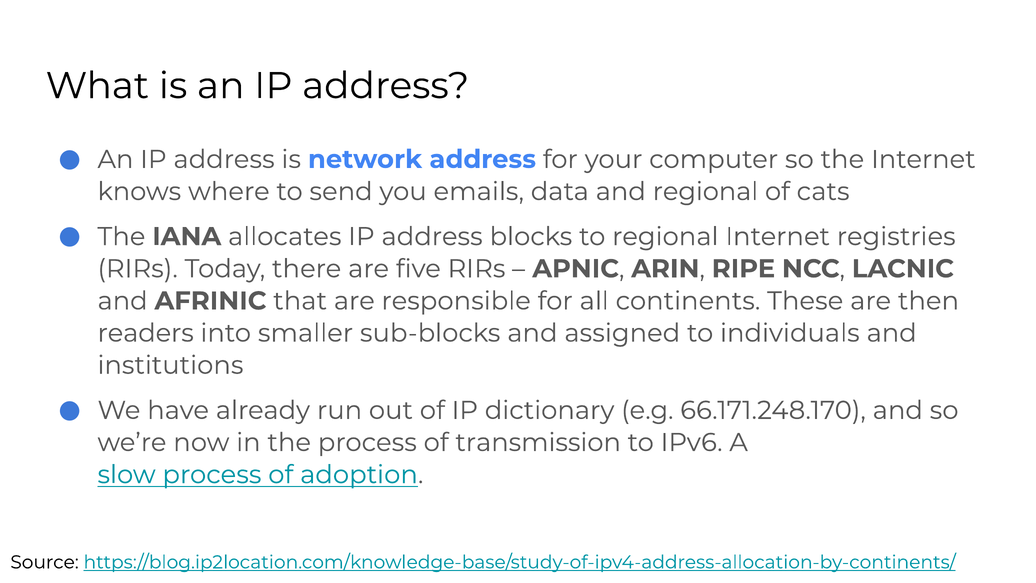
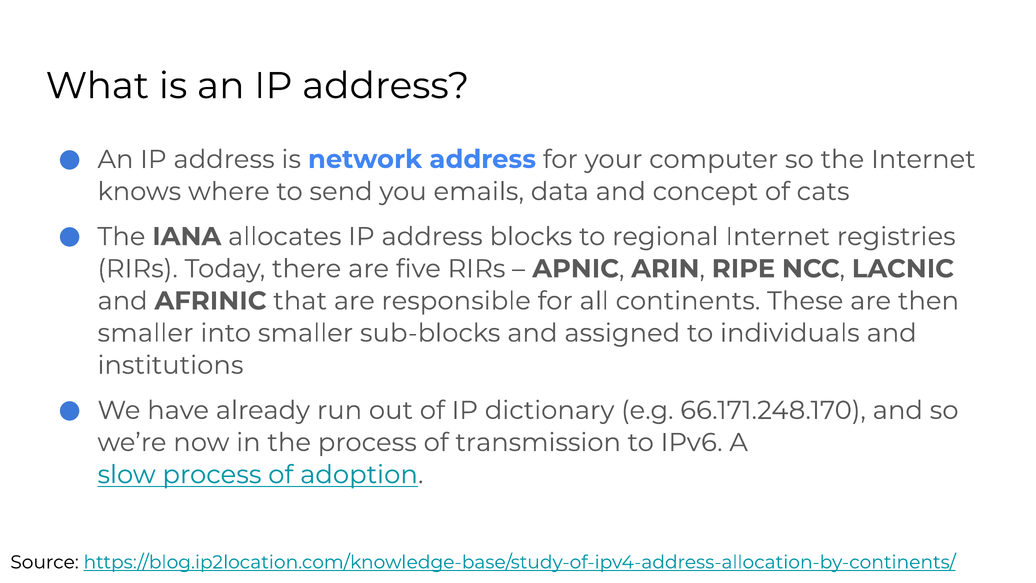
and regional: regional -> concept
readers at (146, 333): readers -> smaller
